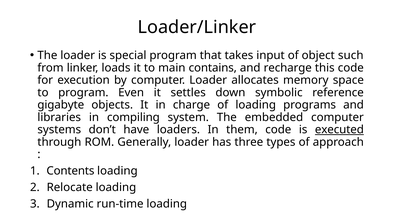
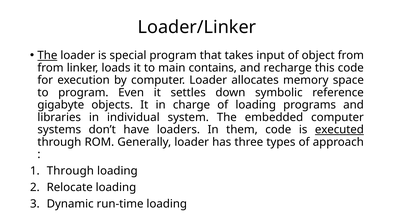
The at (47, 56) underline: none -> present
object such: such -> from
compiling: compiling -> individual
Contents at (70, 171): Contents -> Through
